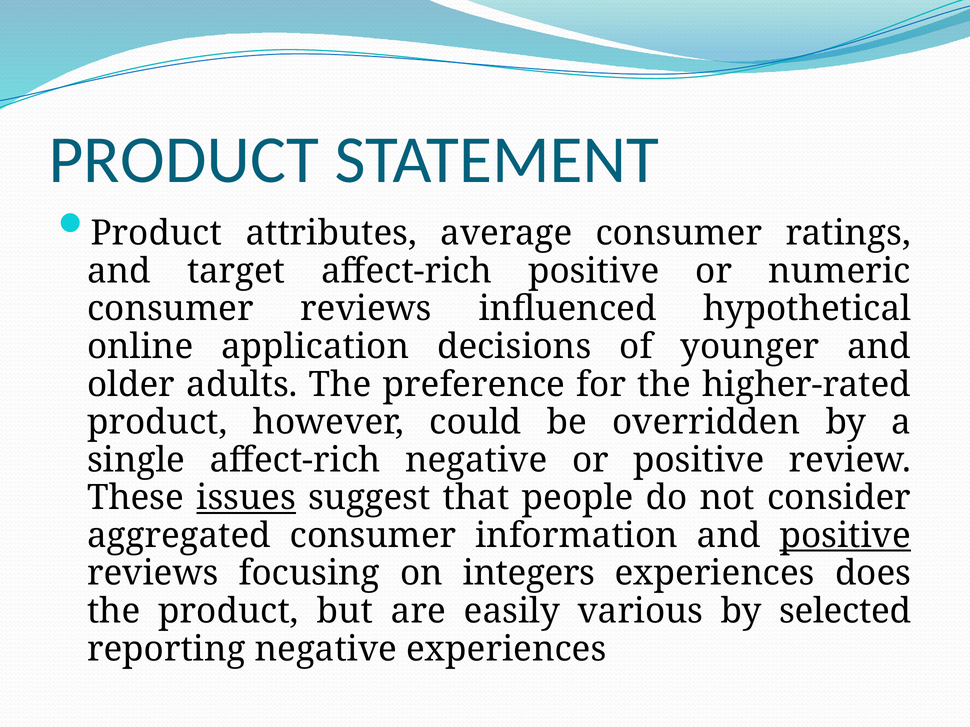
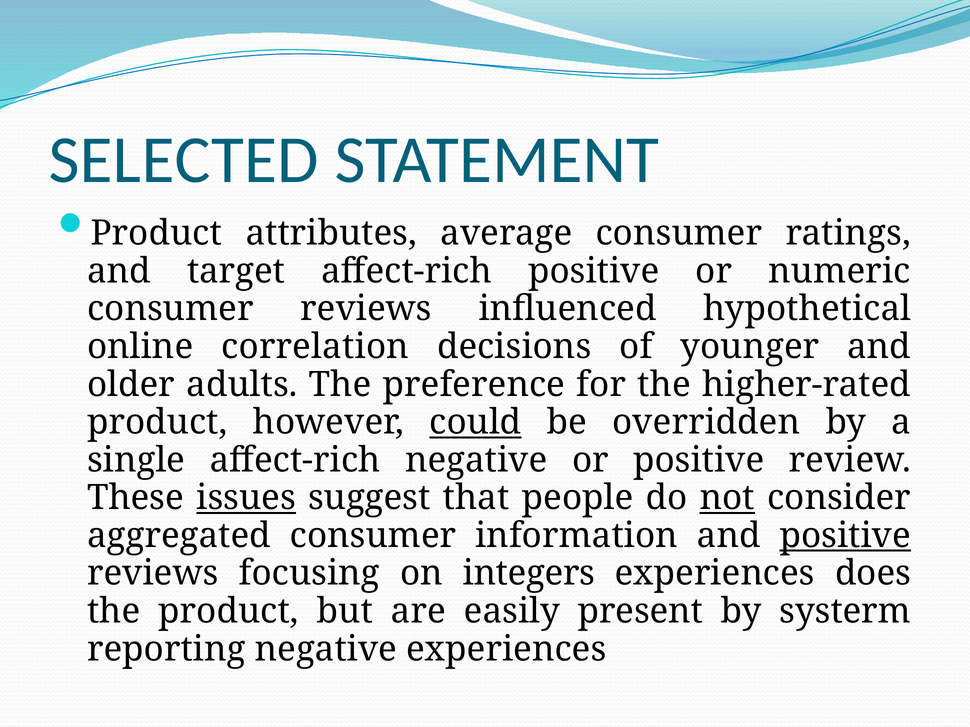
PRODUCT at (184, 160): PRODUCT -> SELECTED
application: application -> correlation
could underline: none -> present
not underline: none -> present
various: various -> present
selected: selected -> systerm
